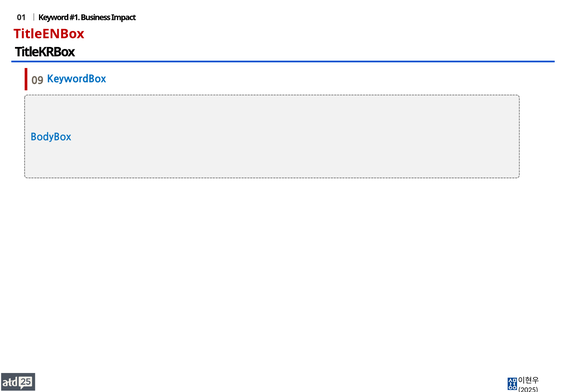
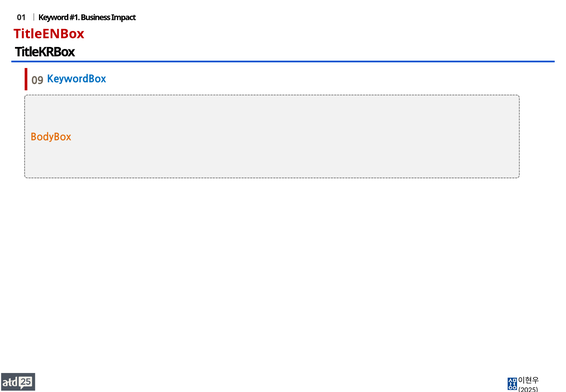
BodyBox colour: blue -> orange
